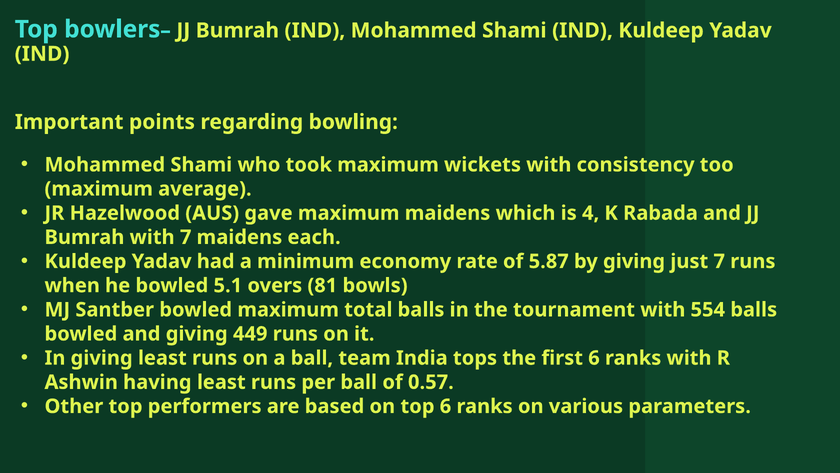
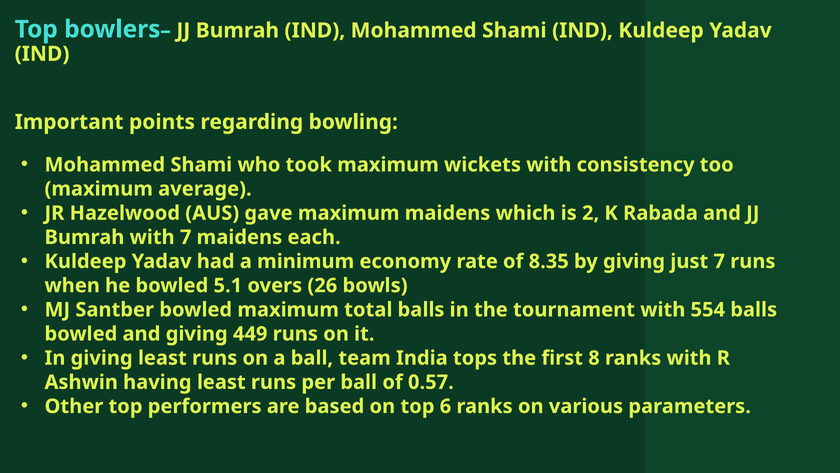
4: 4 -> 2
5.87: 5.87 -> 8.35
81: 81 -> 26
first 6: 6 -> 8
